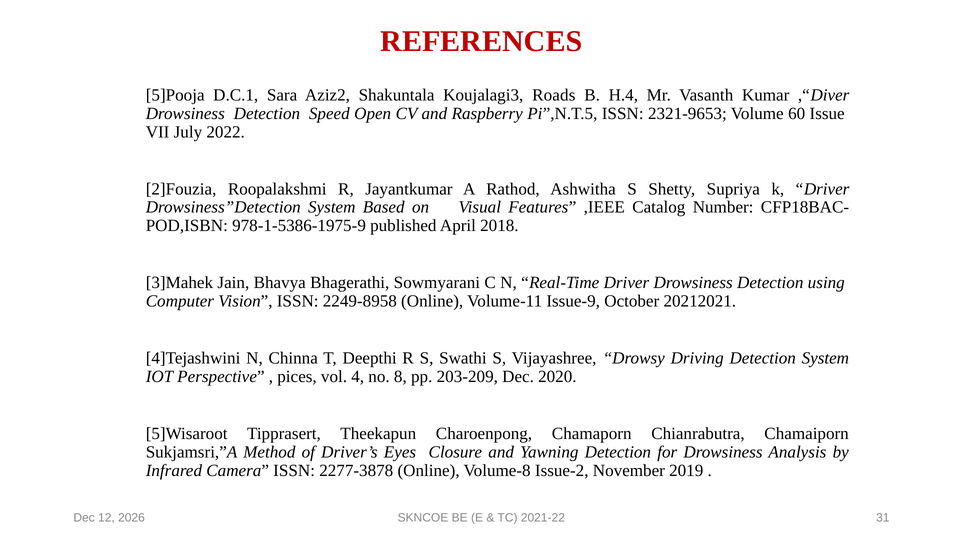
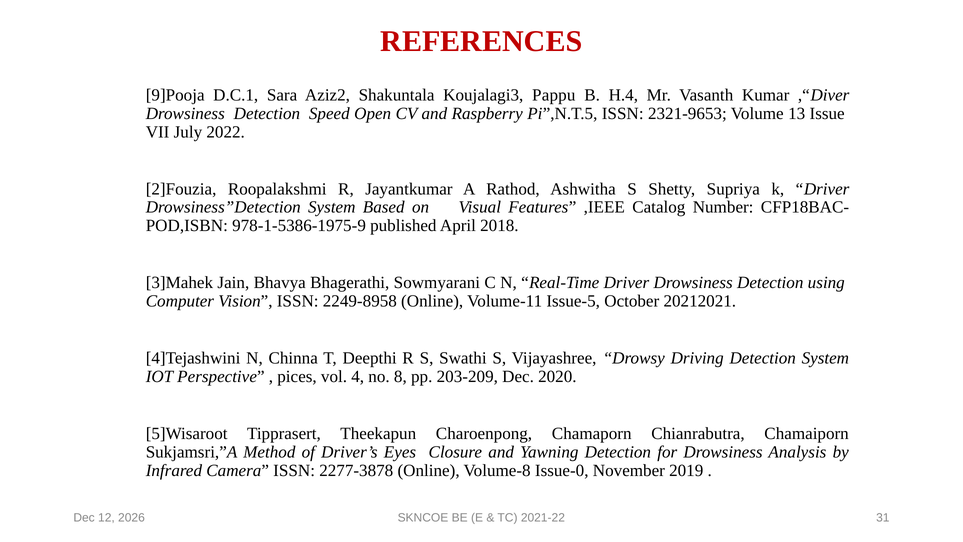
5]Pooja: 5]Pooja -> 9]Pooja
Roads: Roads -> Pappu
60: 60 -> 13
Issue-9: Issue-9 -> Issue-5
Issue-2: Issue-2 -> Issue-0
